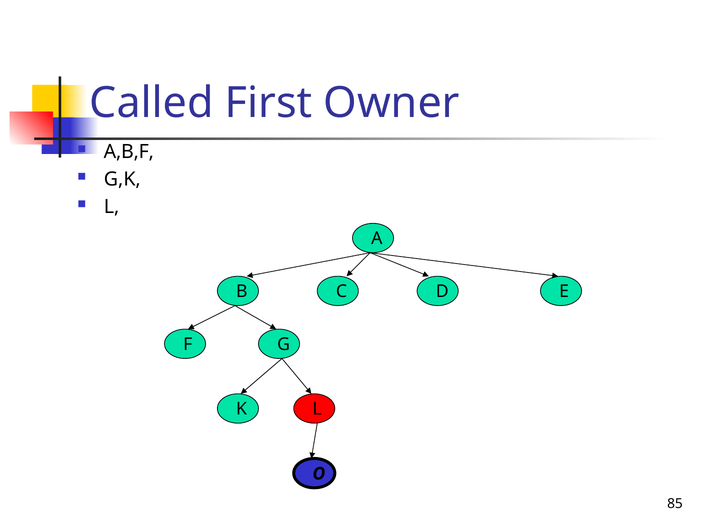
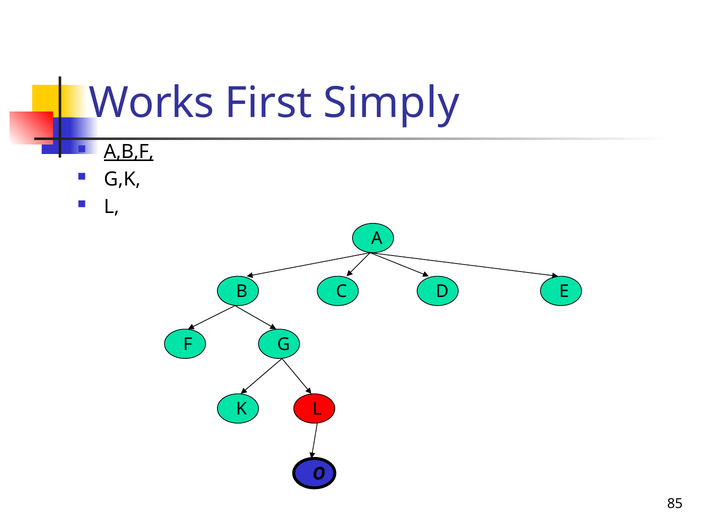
Called: Called -> Works
Owner: Owner -> Simply
A,B,F underline: none -> present
